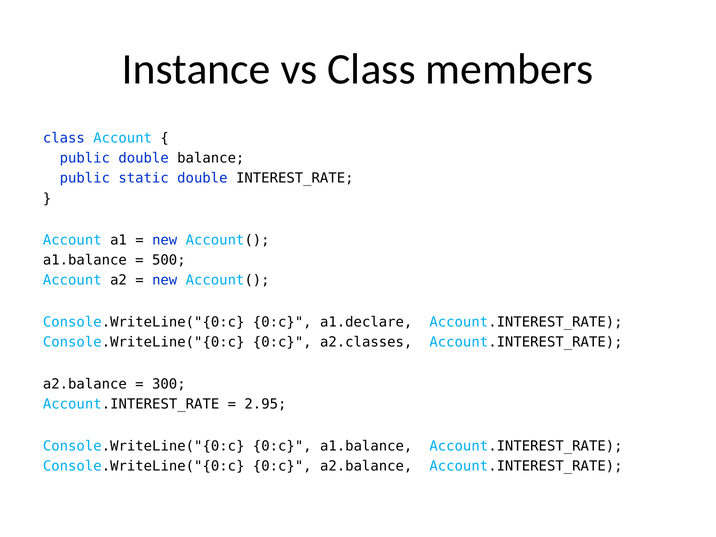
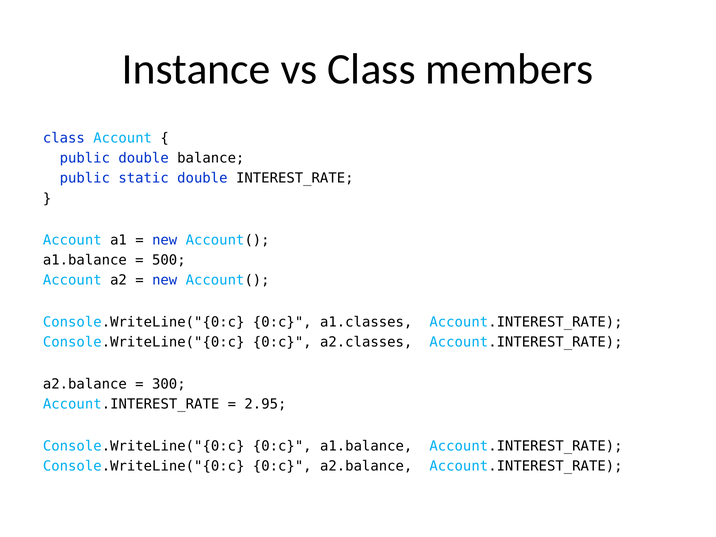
a1.declare: a1.declare -> a1.classes
